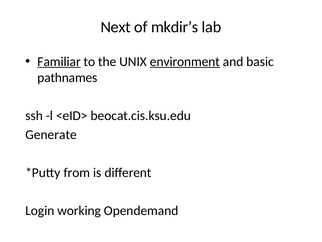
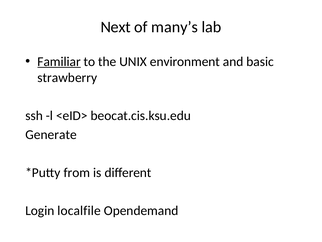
mkdir’s: mkdir’s -> many’s
environment underline: present -> none
pathnames: pathnames -> strawberry
working: working -> localfile
